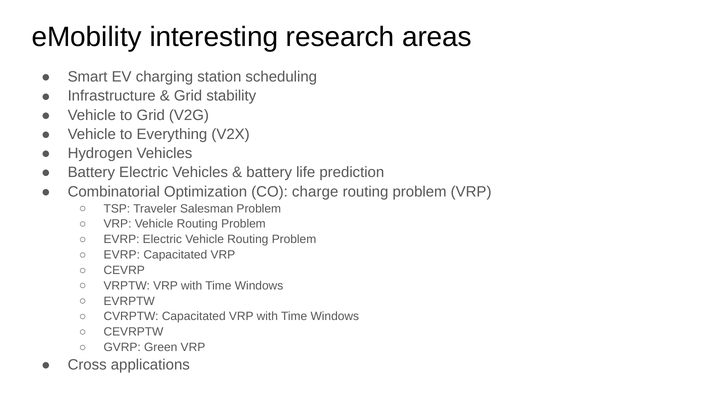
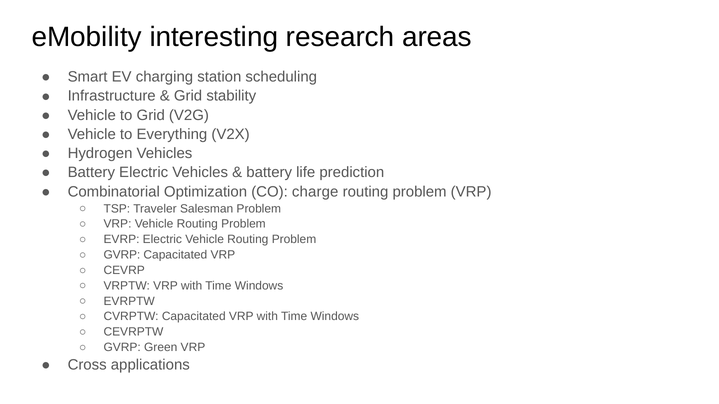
EVRP at (122, 255): EVRP -> GVRP
